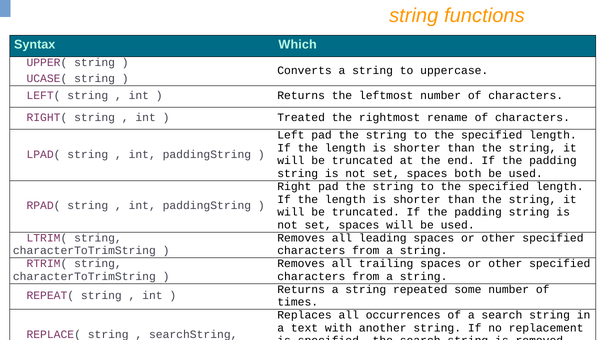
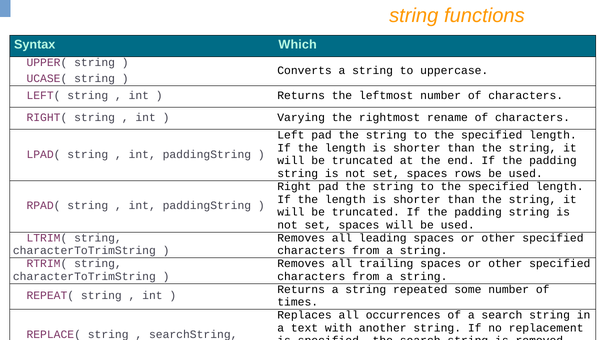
Treated: Treated -> Varying
both: both -> rows
